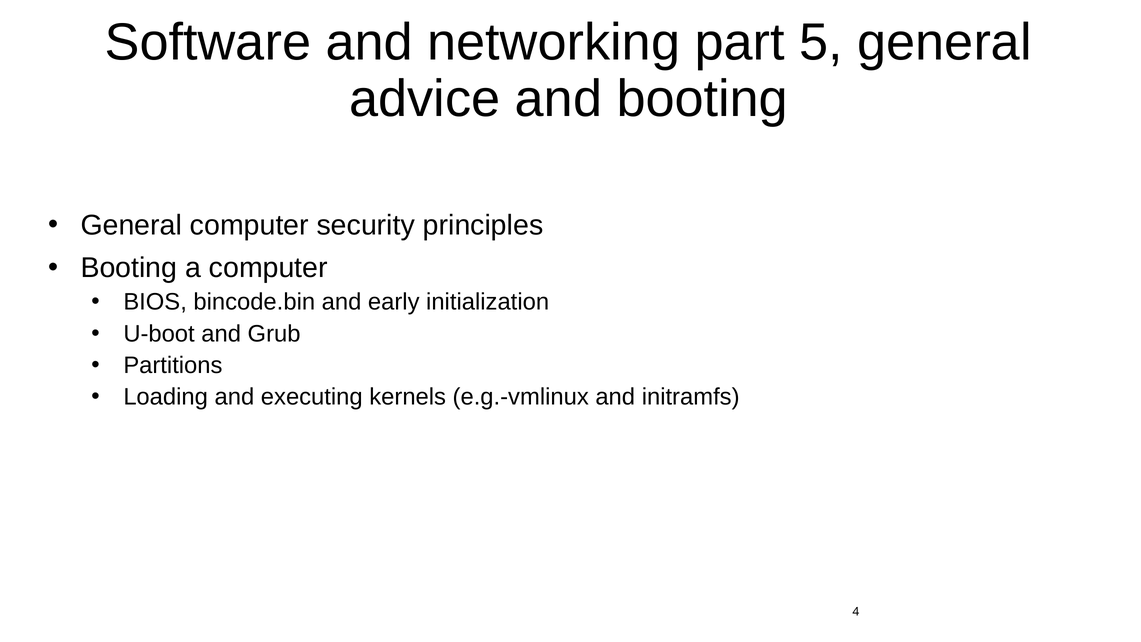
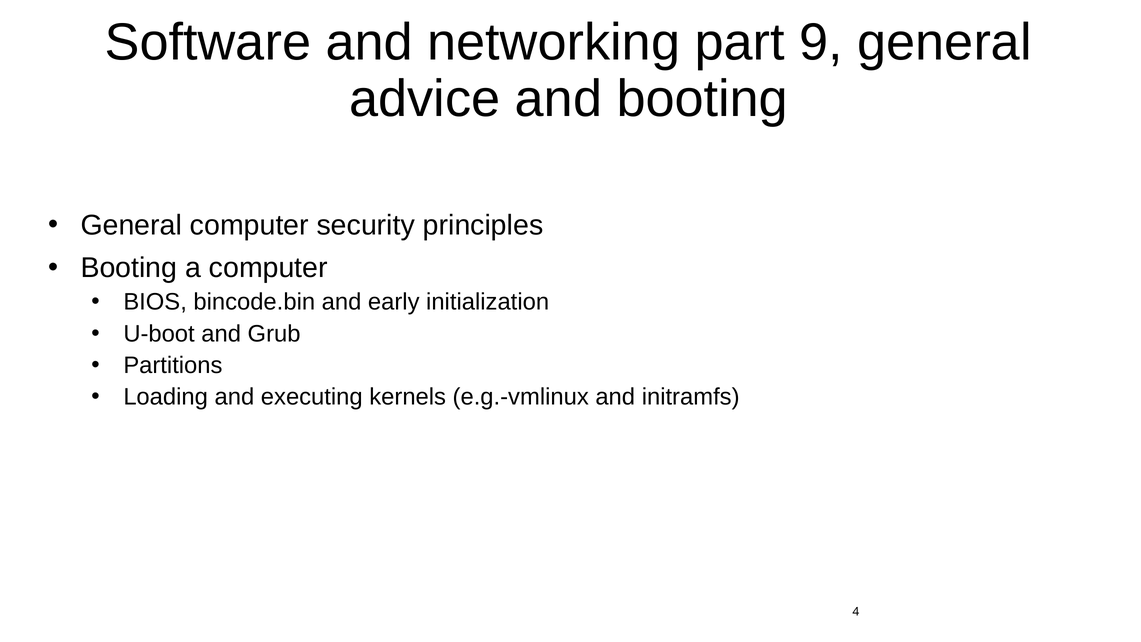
5: 5 -> 9
